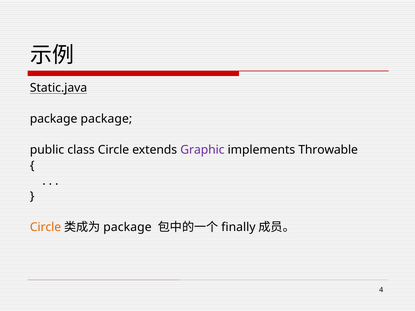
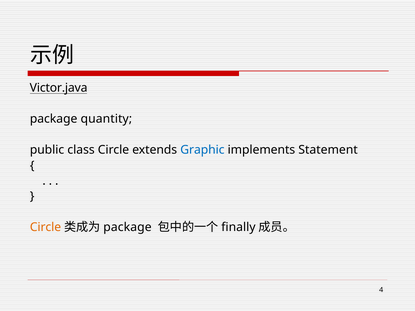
Static.java: Static.java -> Victor.java
package package: package -> quantity
Graphic colour: purple -> blue
Throwable: Throwable -> Statement
